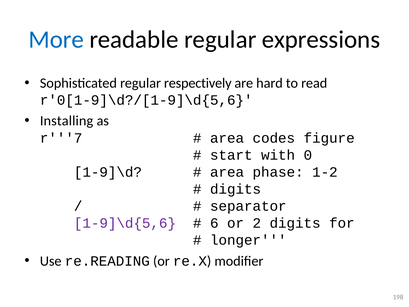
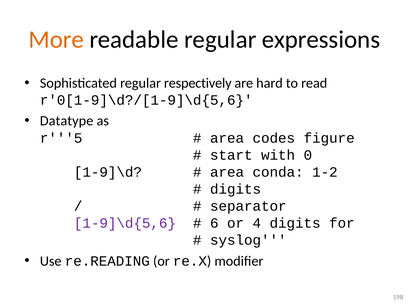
More colour: blue -> orange
Installing: Installing -> Datatype
r'''7: r'''7 -> r'''5
phase: phase -> conda
2: 2 -> 4
longer: longer -> syslog
